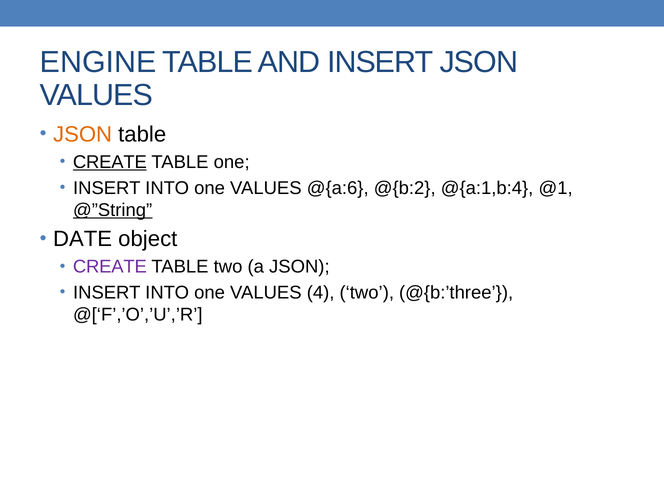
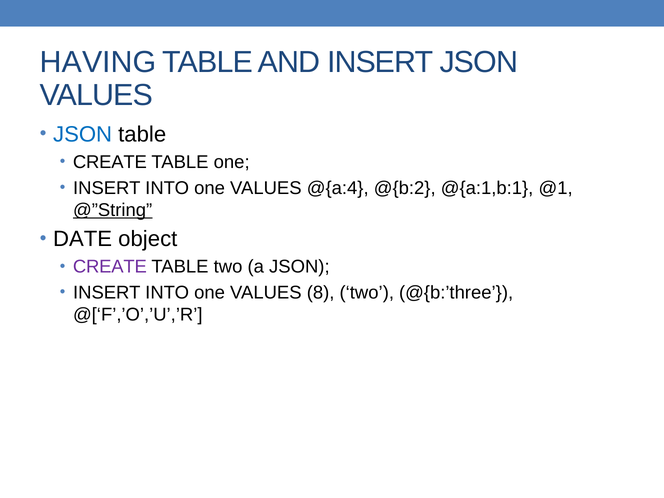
ENGINE: ENGINE -> HAVING
JSON at (83, 134) colour: orange -> blue
CREATE at (110, 162) underline: present -> none
@{a:6: @{a:6 -> @{a:4
@{a:1,b:4: @{a:1,b:4 -> @{a:1,b:1
4: 4 -> 8
